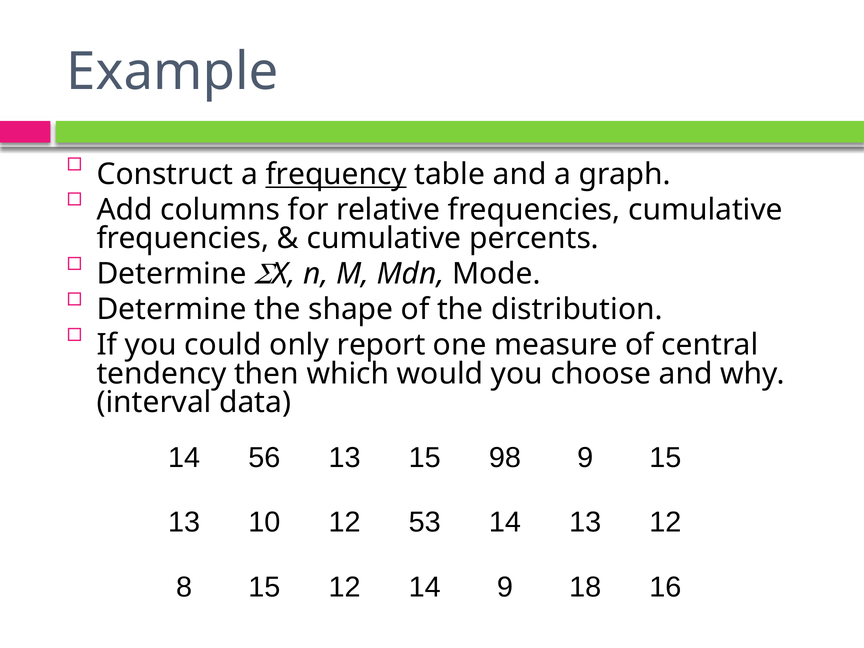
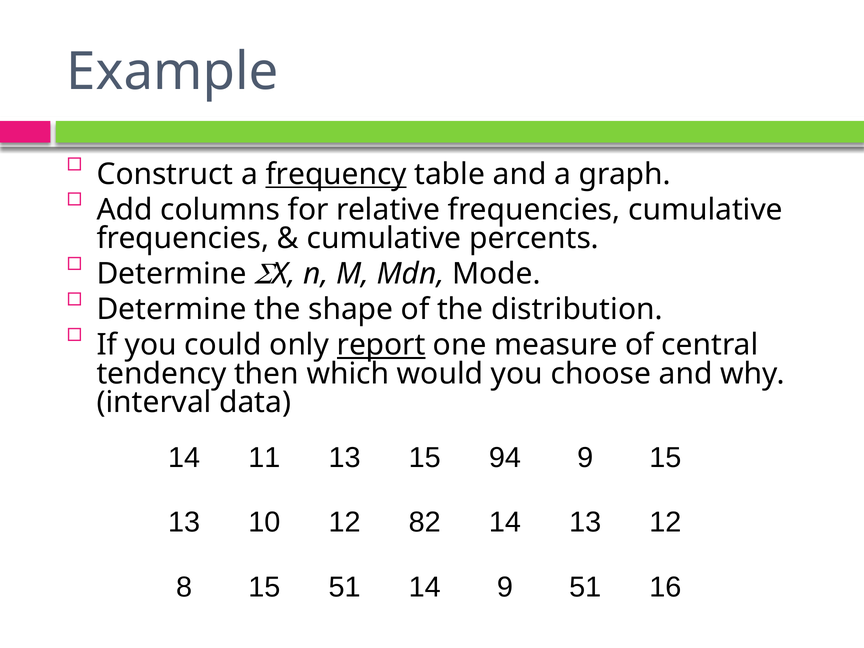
report underline: none -> present
56: 56 -> 11
98: 98 -> 94
53: 53 -> 82
15 12: 12 -> 51
9 18: 18 -> 51
